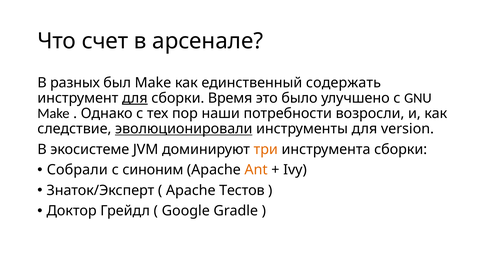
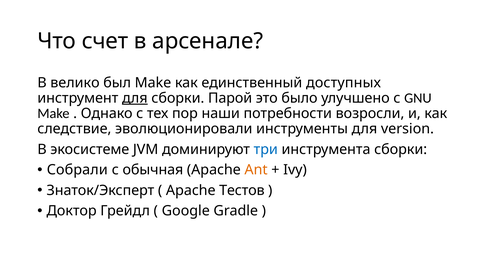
разных: разных -> велико
содержать: содержать -> доступных
Время: Время -> Парой
эволюционировали underline: present -> none
три colour: orange -> blue
синоним: синоним -> обычная
